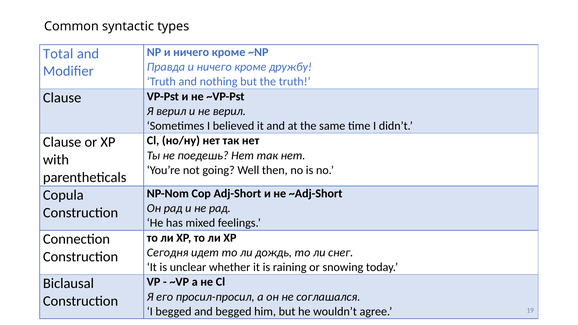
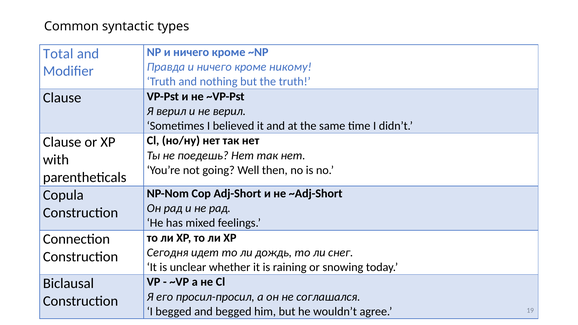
дружбу: дружбу -> никому
